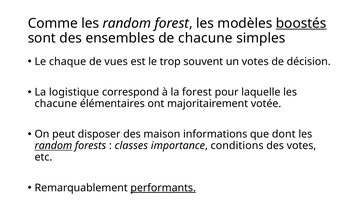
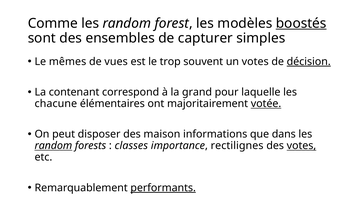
de chacune: chacune -> capturer
chaque: chaque -> mêmes
décision underline: none -> present
logistique: logistique -> contenant
la forest: forest -> grand
votée underline: none -> present
dont: dont -> dans
conditions: conditions -> rectilignes
votes at (301, 146) underline: none -> present
